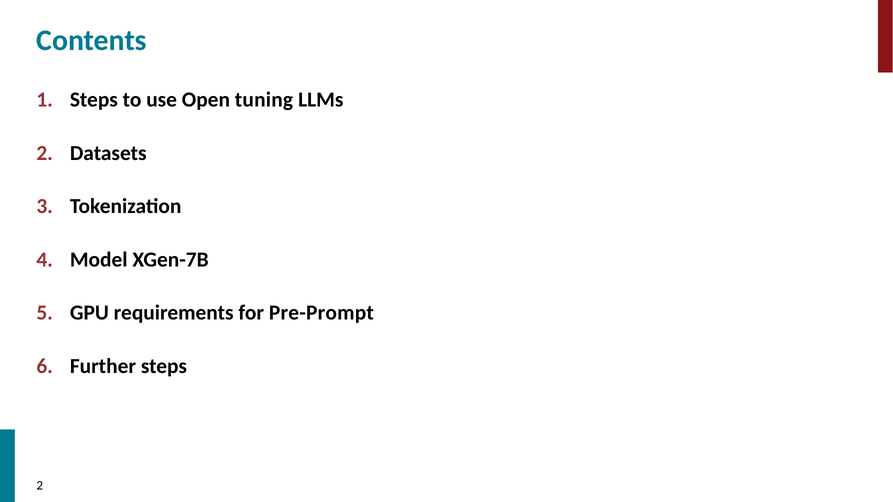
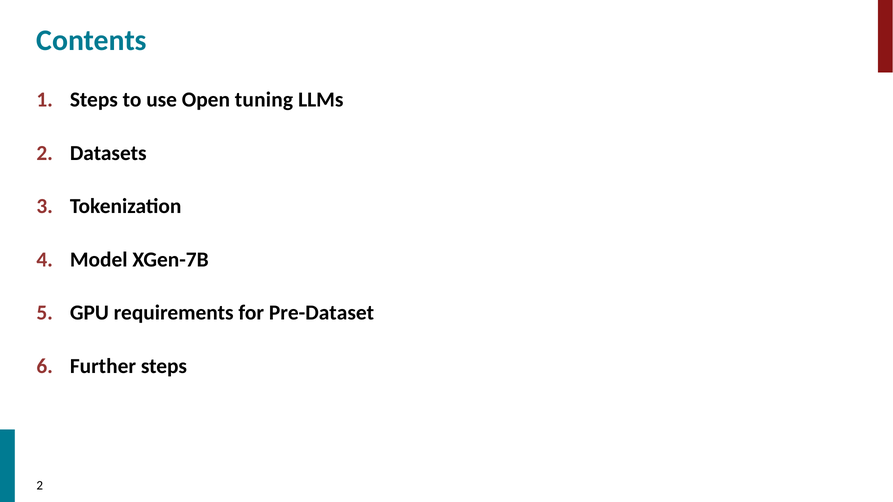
Pre-Prompt: Pre-Prompt -> Pre-Dataset
